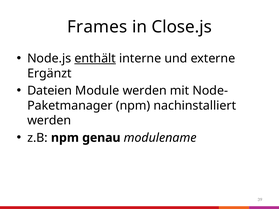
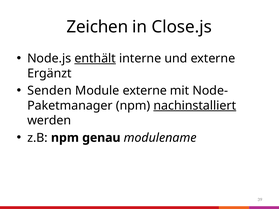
Frames: Frames -> Zeichen
Dateien: Dateien -> Senden
Module werden: werden -> externe
nachinstalliert underline: none -> present
